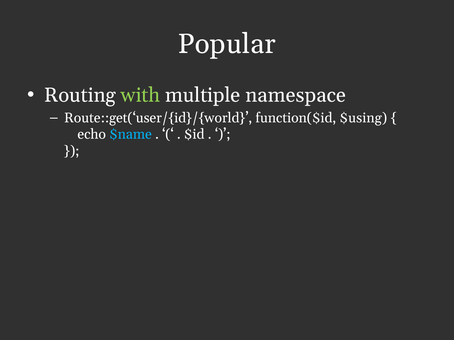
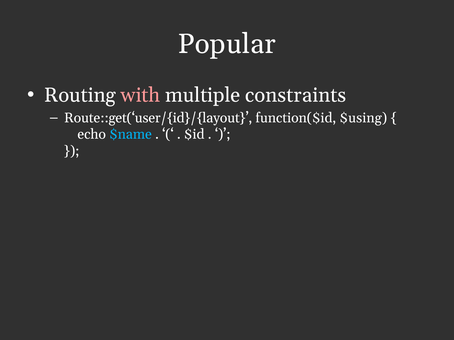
with colour: light green -> pink
namespace: namespace -> constraints
Route::get(‘user/{id}/{world: Route::get(‘user/{id}/{world -> Route::get(‘user/{id}/{layout
